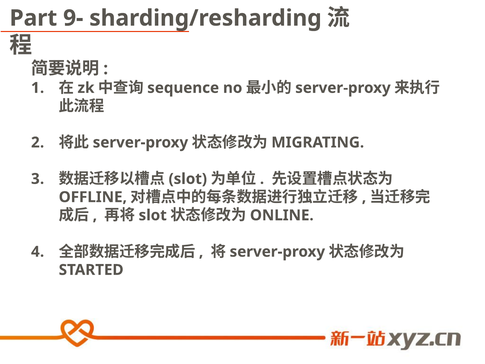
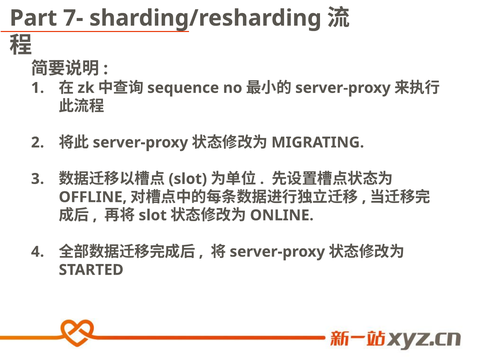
9-: 9- -> 7-
